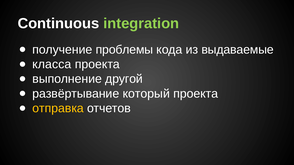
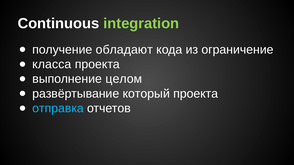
проблемы: проблемы -> обладают
выдаваемые: выдаваемые -> ограничение
другой: другой -> целом
отправка colour: yellow -> light blue
